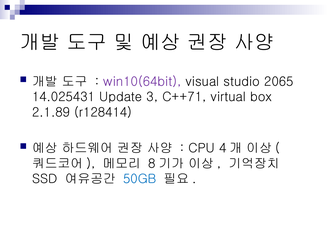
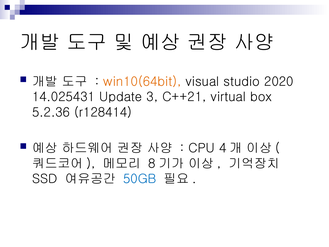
win10(64bit colour: purple -> orange
2065: 2065 -> 2020
C++71: C++71 -> C++21
2.1.89: 2.1.89 -> 5.2.36
